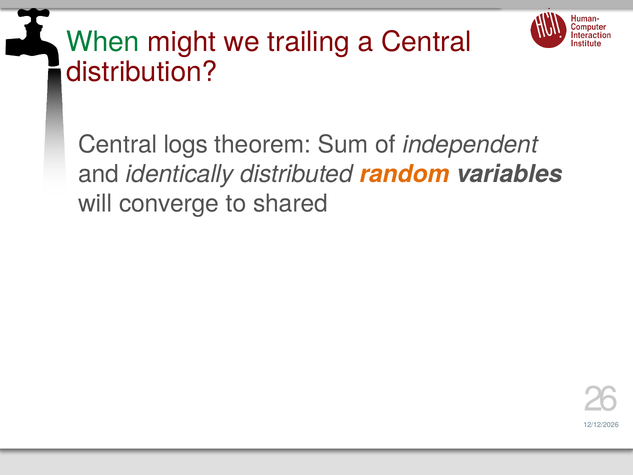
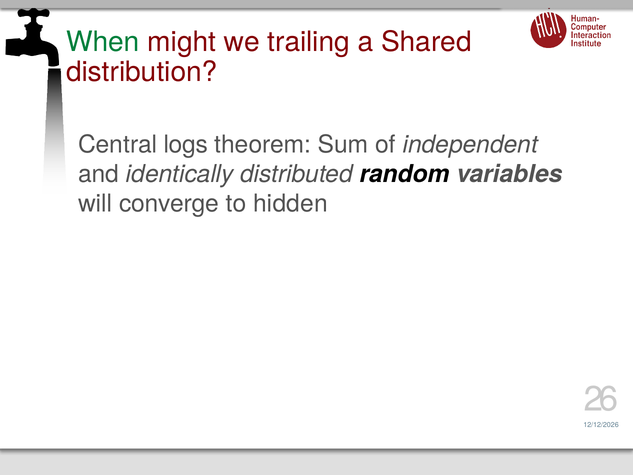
a Central: Central -> Shared
random colour: orange -> black
shared: shared -> hidden
